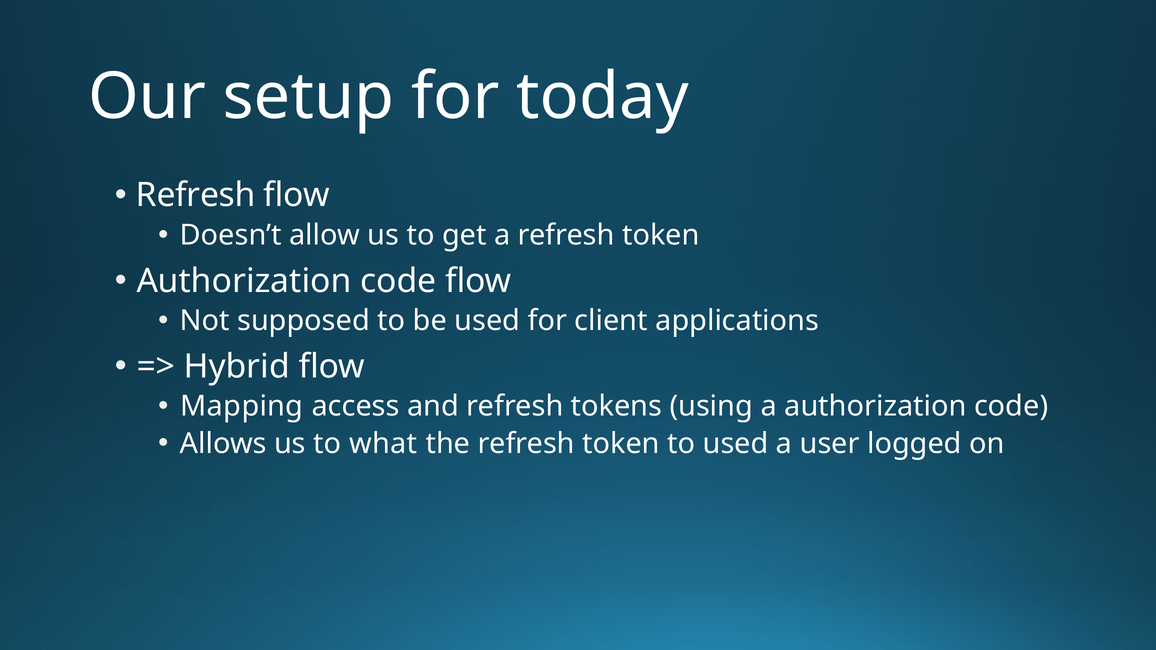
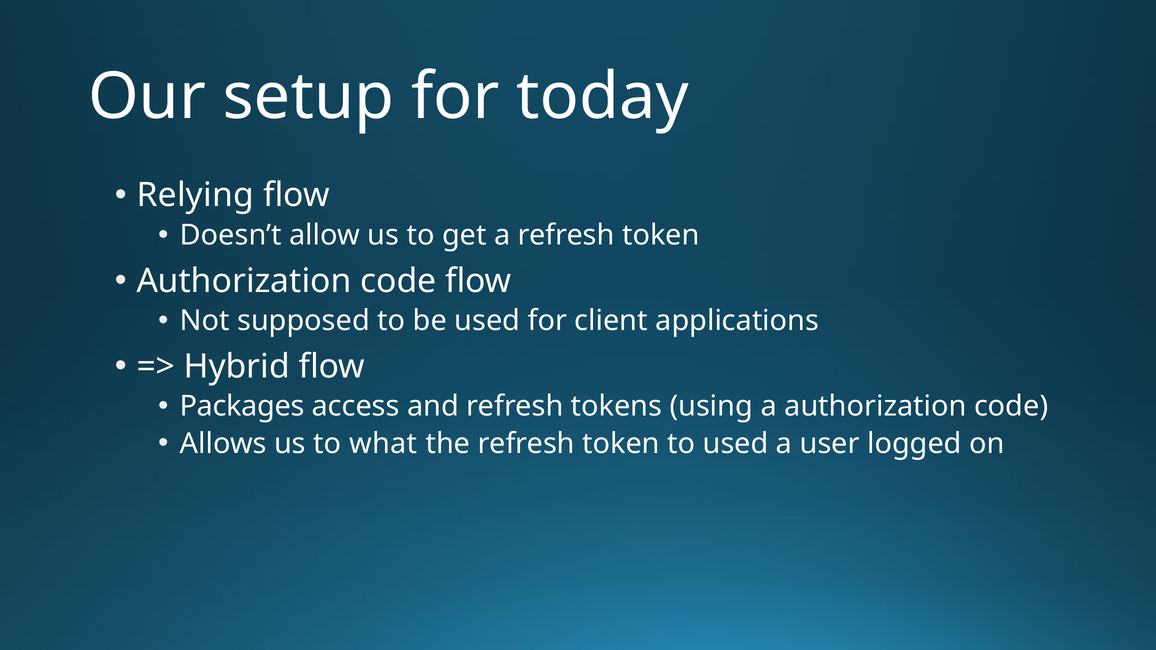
Refresh at (196, 195): Refresh -> Relying
Mapping: Mapping -> Packages
